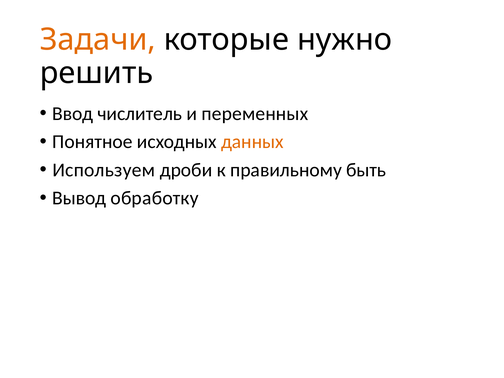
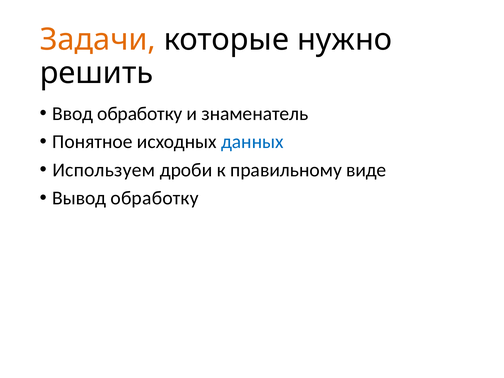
Ввод числитель: числитель -> обработку
переменных: переменных -> знаменатель
данных colour: orange -> blue
быть: быть -> виде
